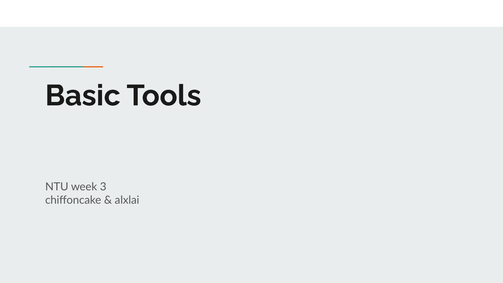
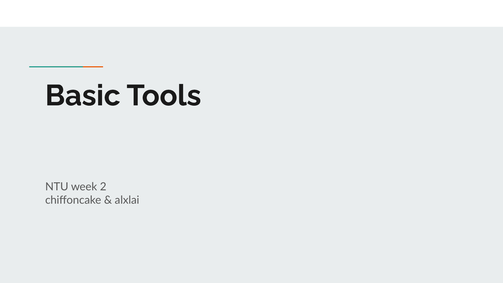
3: 3 -> 2
